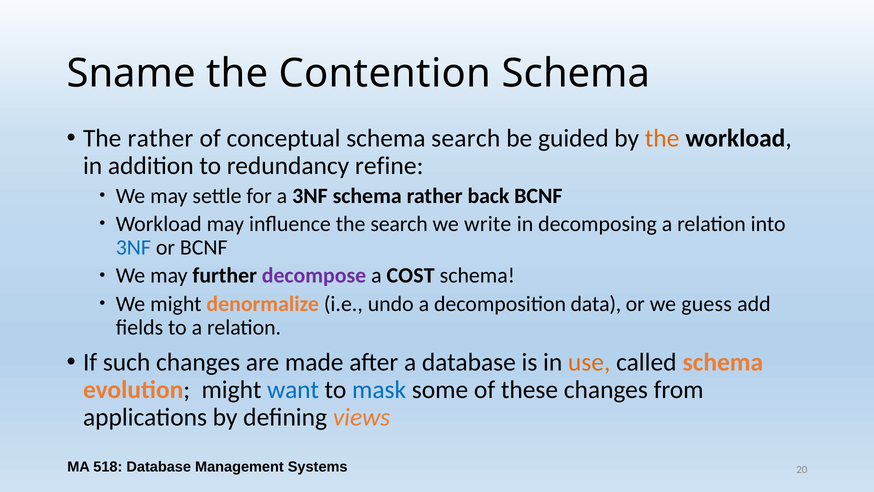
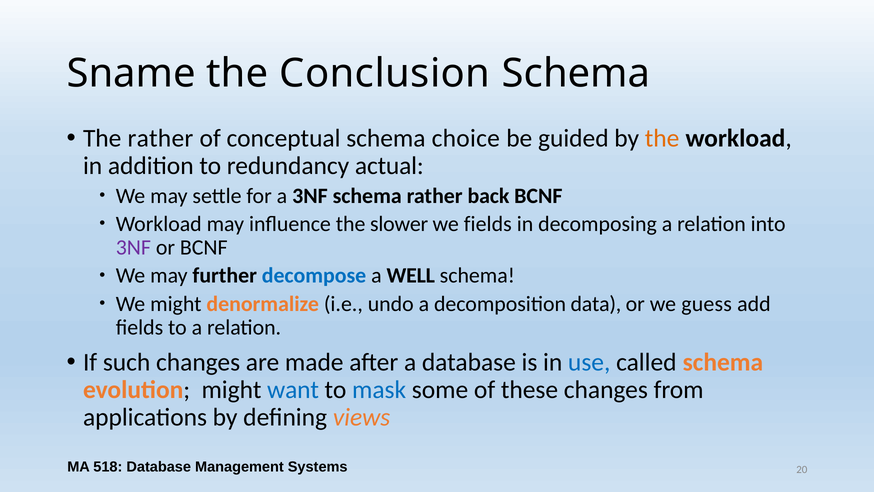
Contention: Contention -> Conclusion
schema search: search -> choice
refine: refine -> actual
the search: search -> slower
we write: write -> fields
3NF at (133, 247) colour: blue -> purple
decompose colour: purple -> blue
COST: COST -> WELL
use colour: orange -> blue
